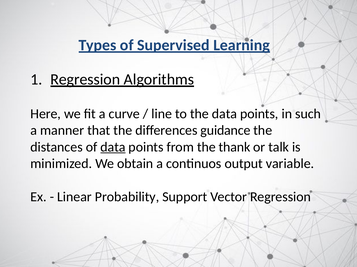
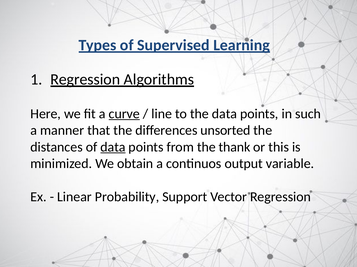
curve underline: none -> present
guidance: guidance -> unsorted
talk: talk -> this
